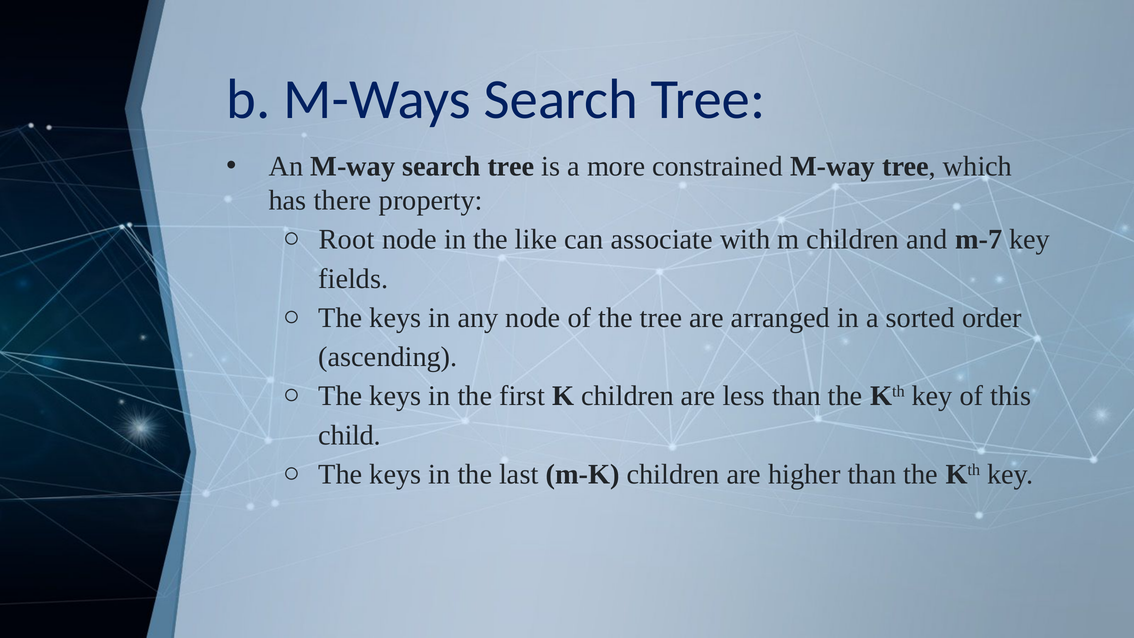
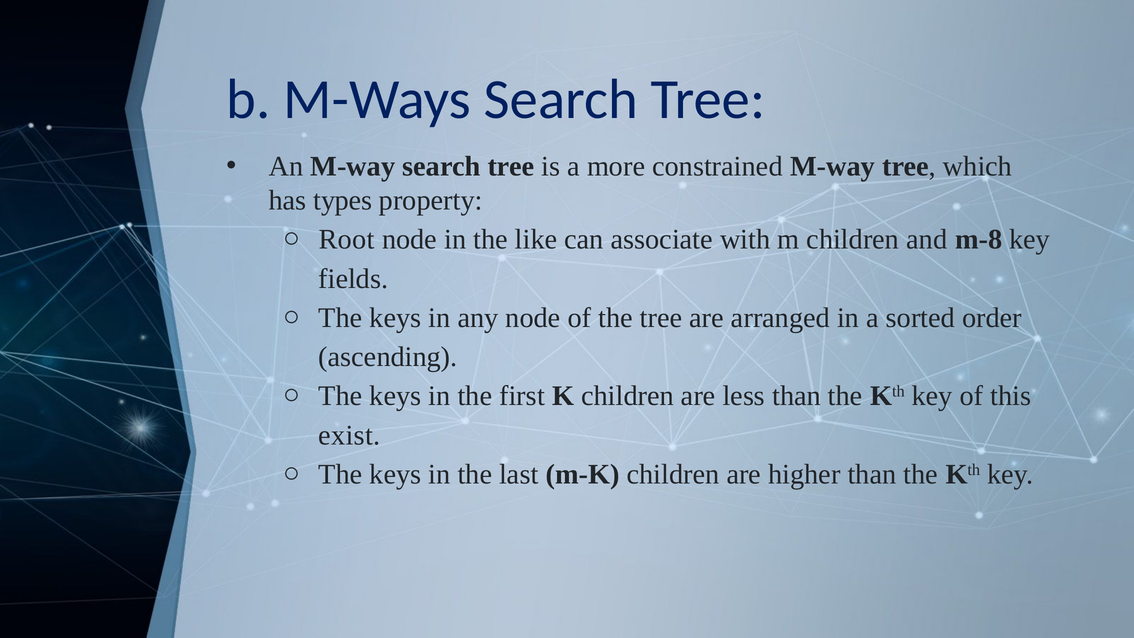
there: there -> types
m-7: m-7 -> m-8
child: child -> exist
